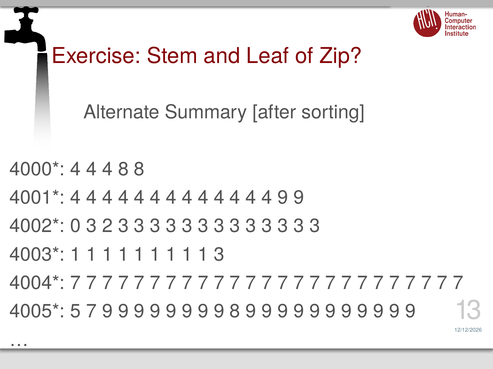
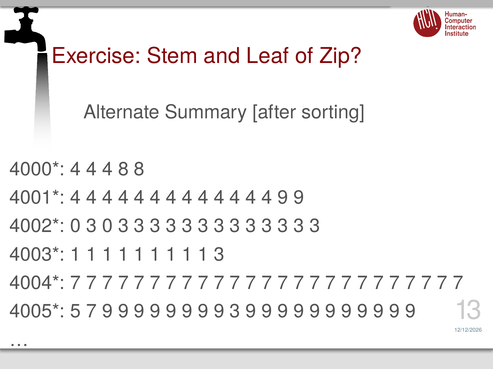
3 2: 2 -> 0
9 8: 8 -> 3
